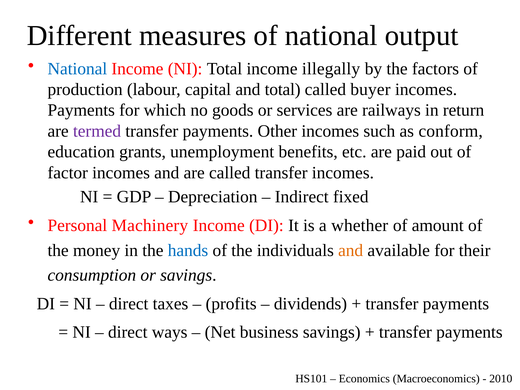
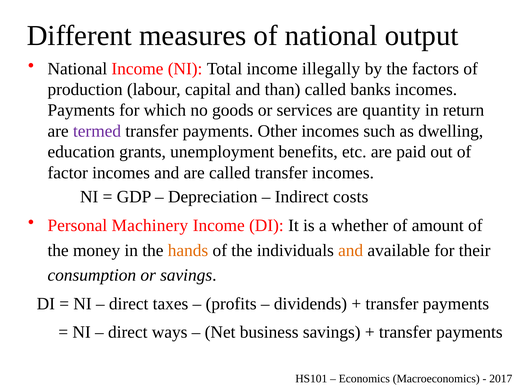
National at (77, 69) colour: blue -> black
and total: total -> than
buyer: buyer -> banks
railways: railways -> quantity
conform: conform -> dwelling
fixed: fixed -> costs
hands colour: blue -> orange
2010: 2010 -> 2017
